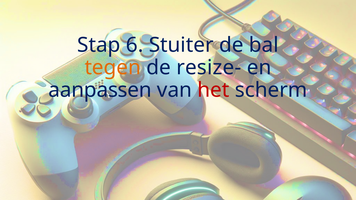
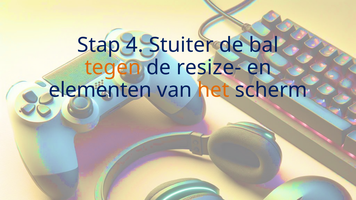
6: 6 -> 4
aanpassen: aanpassen -> elementen
het colour: red -> orange
